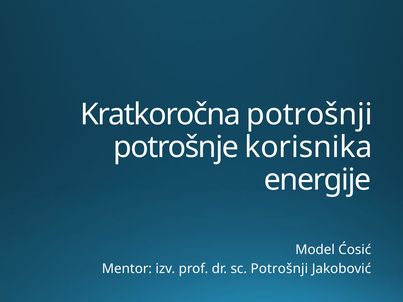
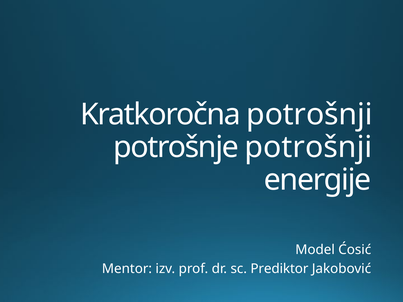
potrošnje korisnika: korisnika -> potrošnji
sc Potrošnji: Potrošnji -> Prediktor
